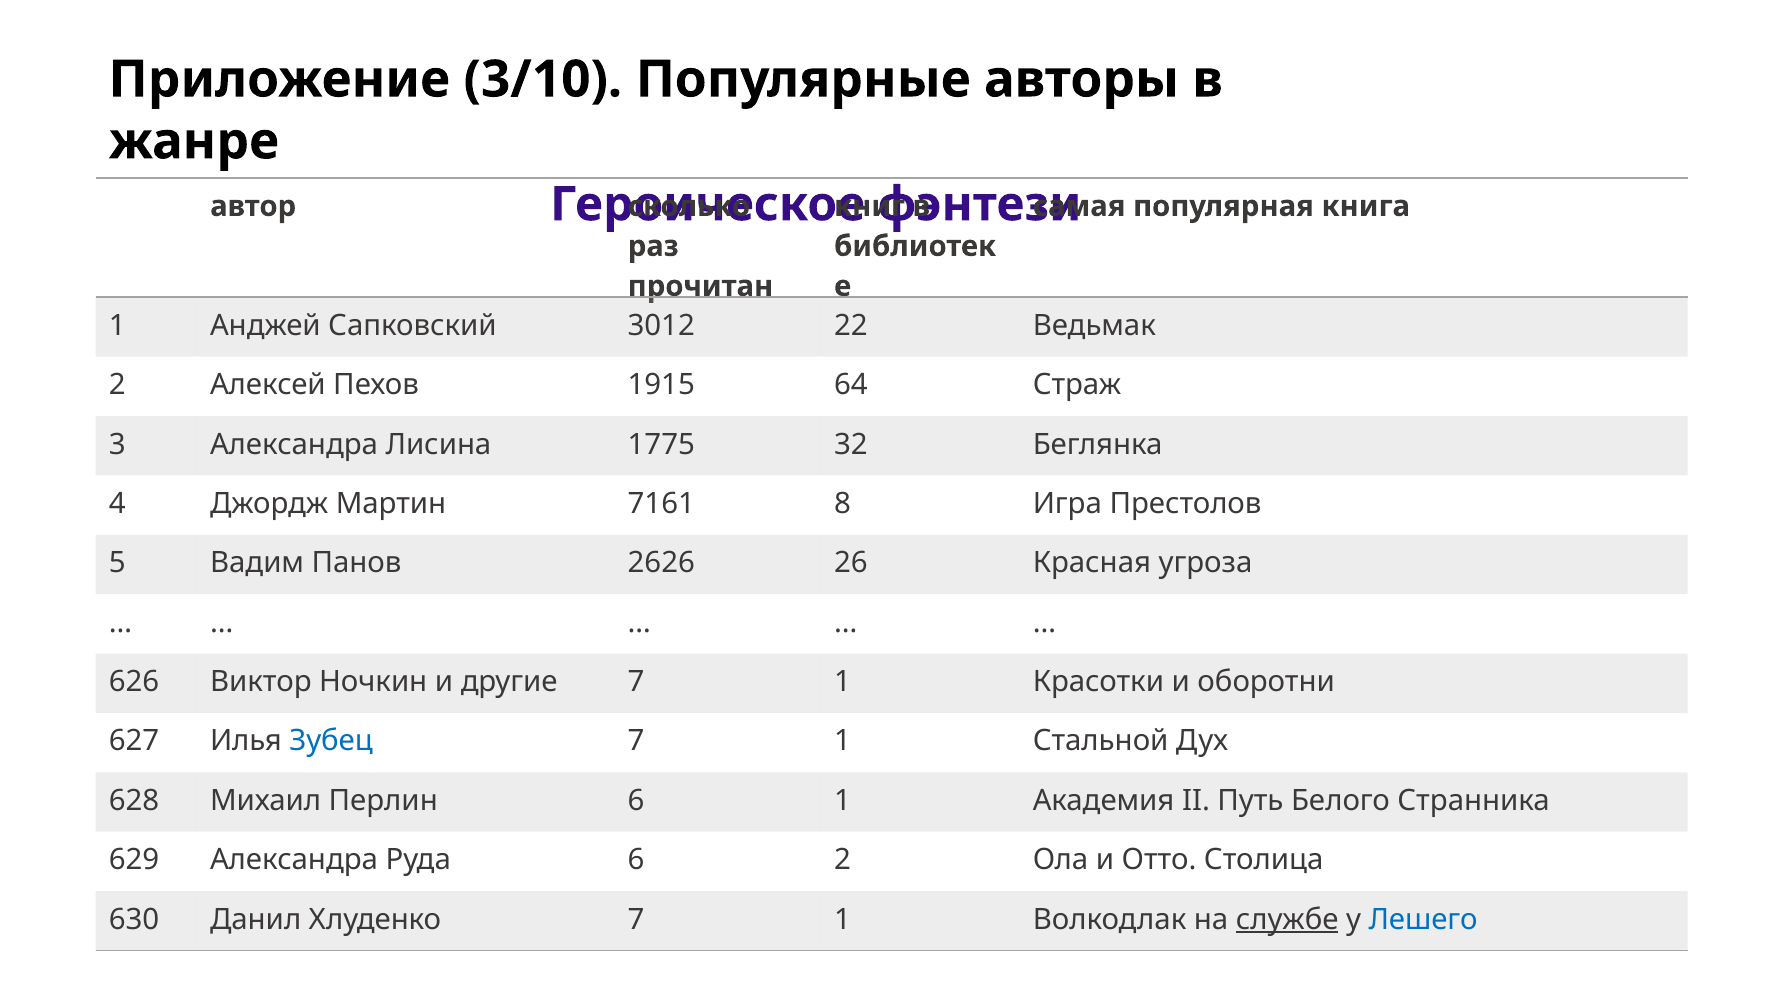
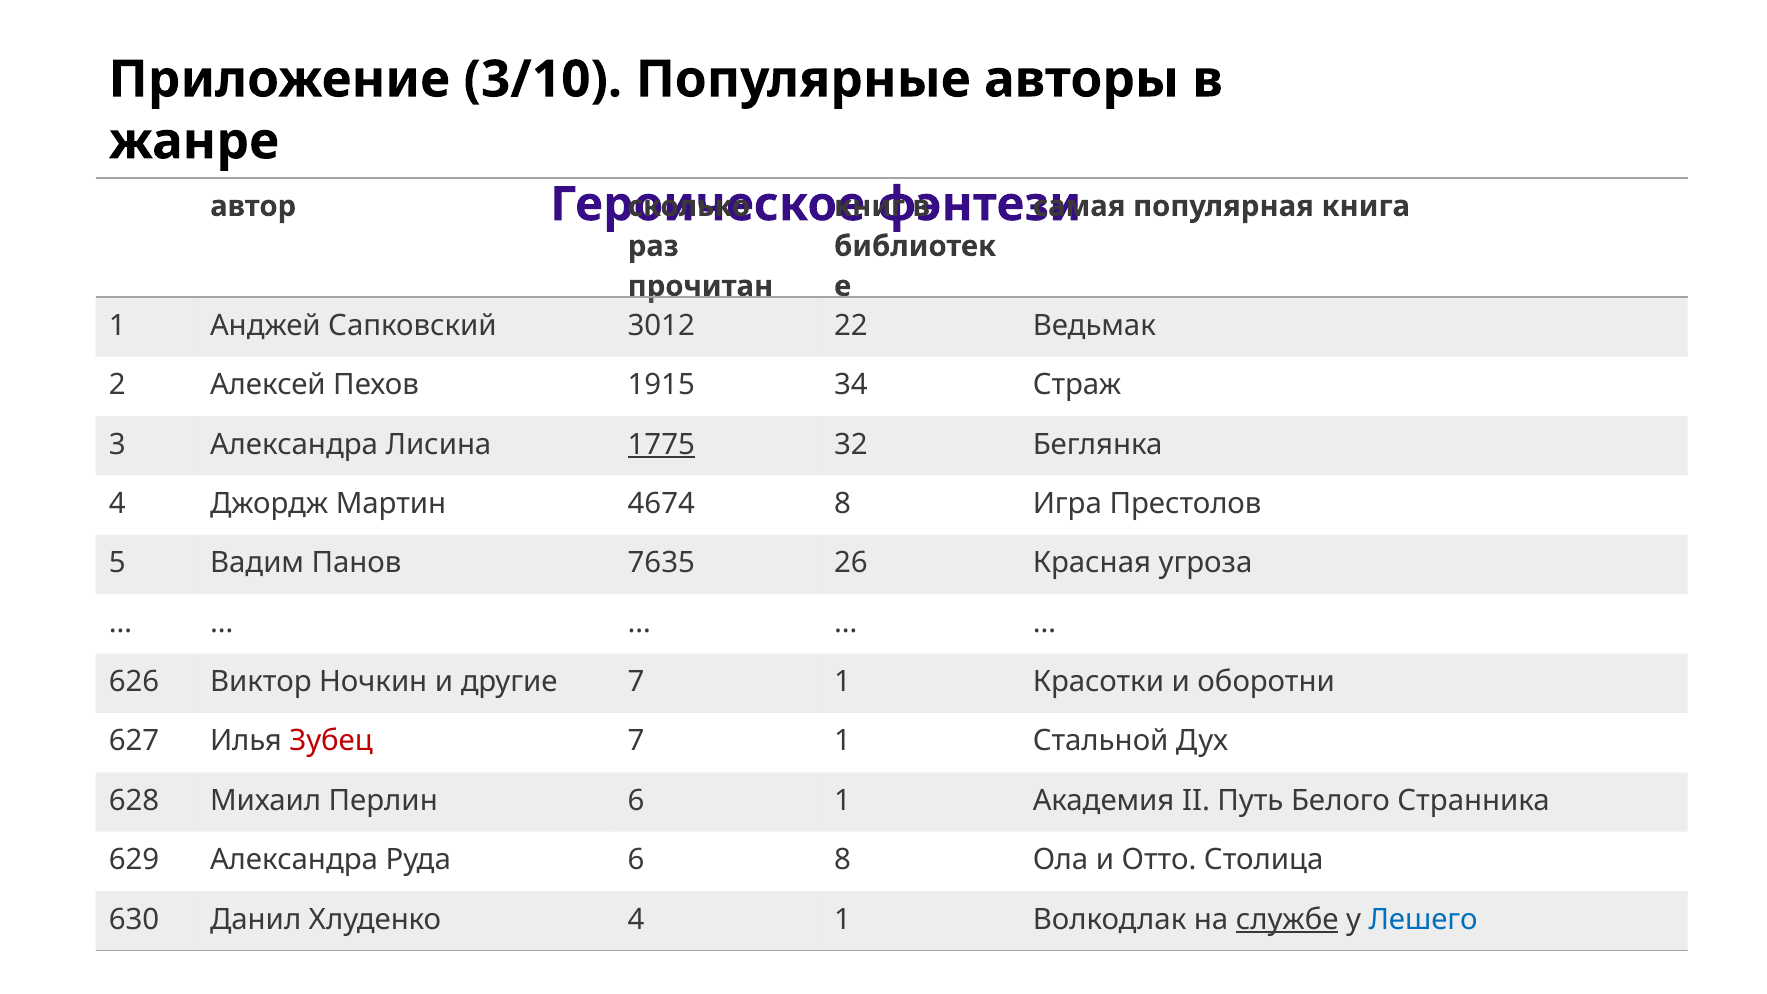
64: 64 -> 34
1775 underline: none -> present
7161: 7161 -> 4674
2626: 2626 -> 7635
Зубец colour: blue -> red
6 2: 2 -> 8
Хлуденко 7: 7 -> 4
